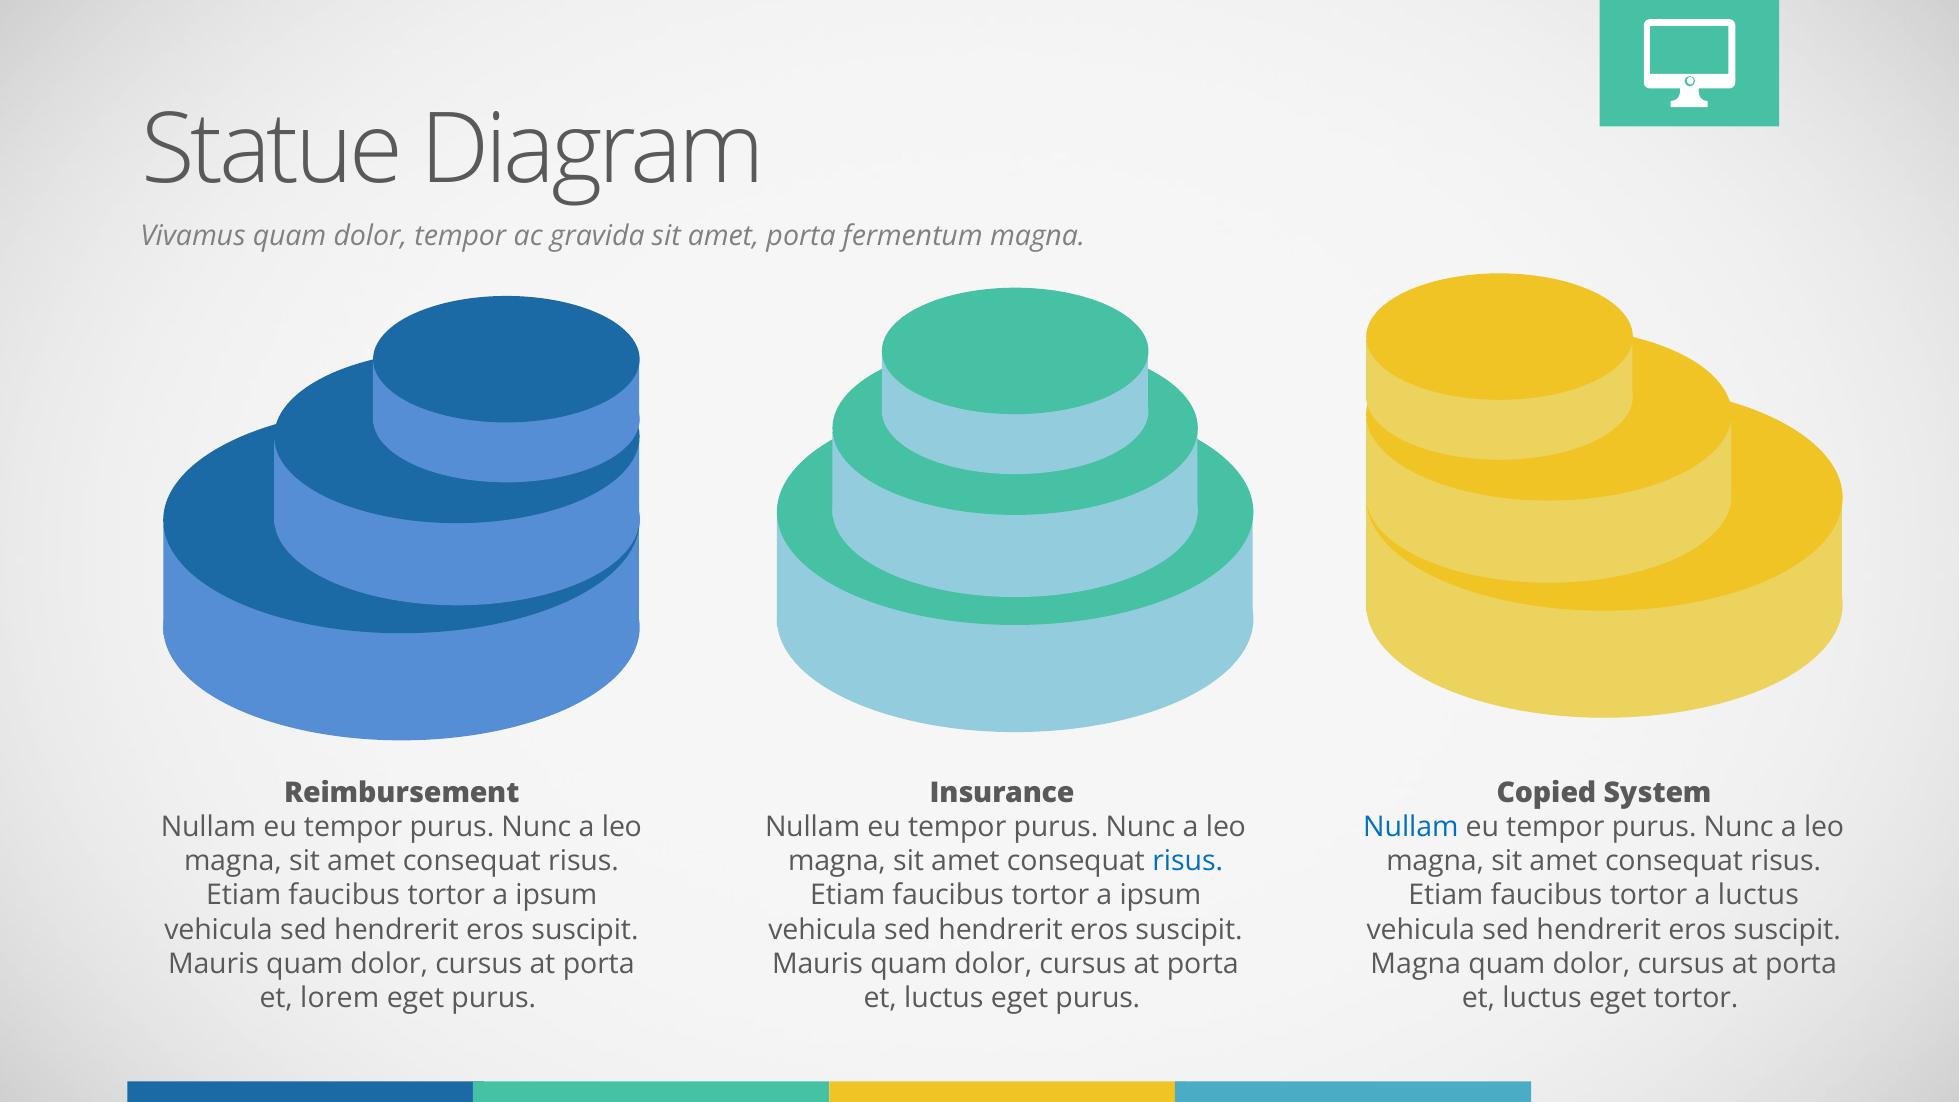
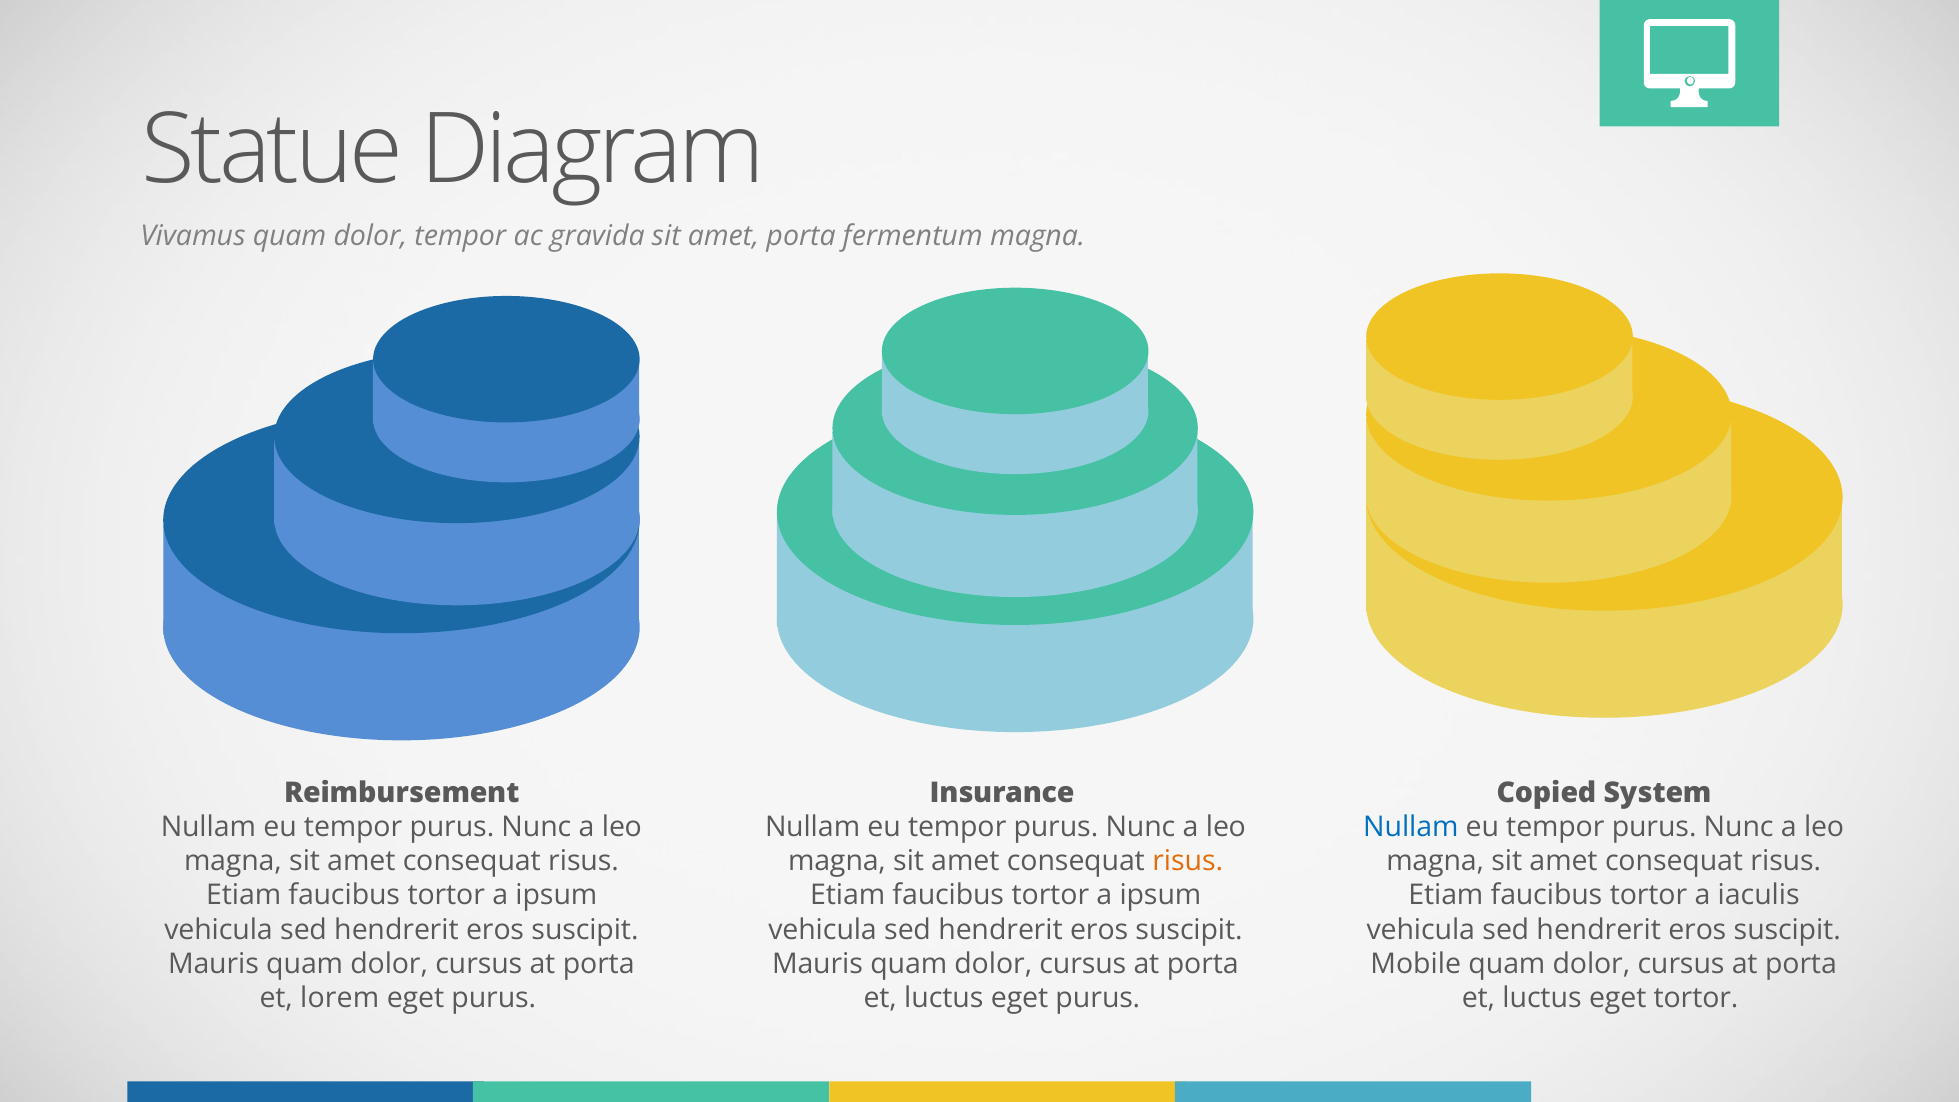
risus at (1188, 861) colour: blue -> orange
a luctus: luctus -> iaculis
Magna at (1416, 964): Magna -> Mobile
